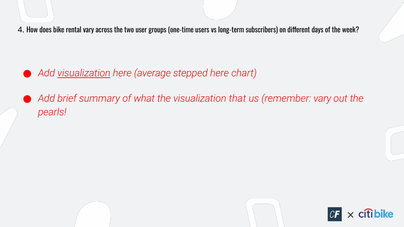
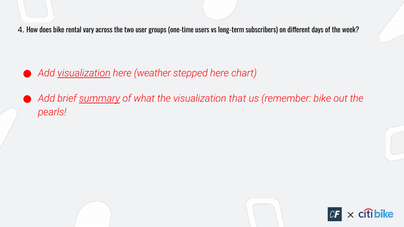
average: average -> weather
summary underline: none -> present
remember vary: vary -> bike
